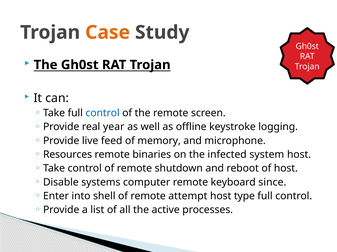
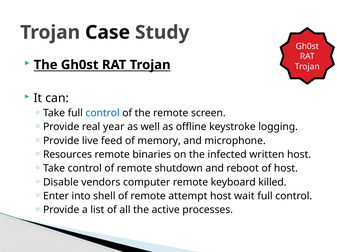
Case colour: orange -> black
system: system -> written
systems: systems -> vendors
since: since -> killed
type: type -> wait
